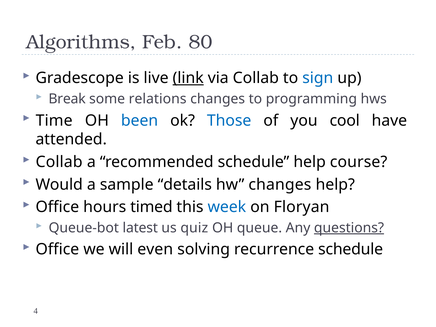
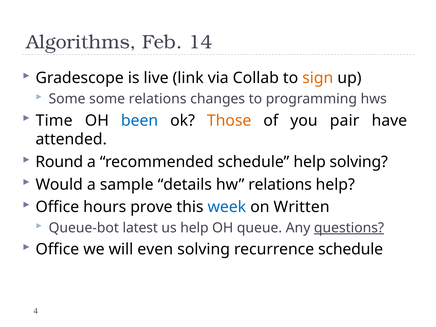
80: 80 -> 14
link underline: present -> none
sign colour: blue -> orange
Break at (67, 99): Break -> Some
Those colour: blue -> orange
cool: cool -> pair
Collab at (59, 162): Collab -> Round
help course: course -> solving
hw changes: changes -> relations
timed: timed -> prove
Floryan: Floryan -> Written
us quiz: quiz -> help
